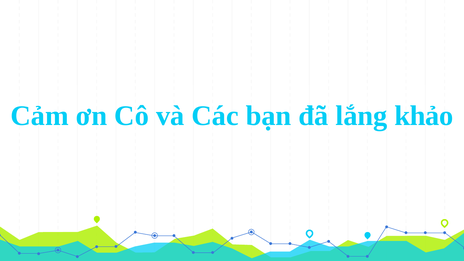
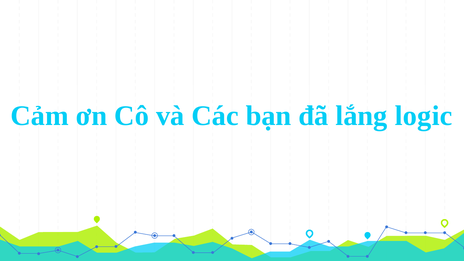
khảo: khảo -> logic
